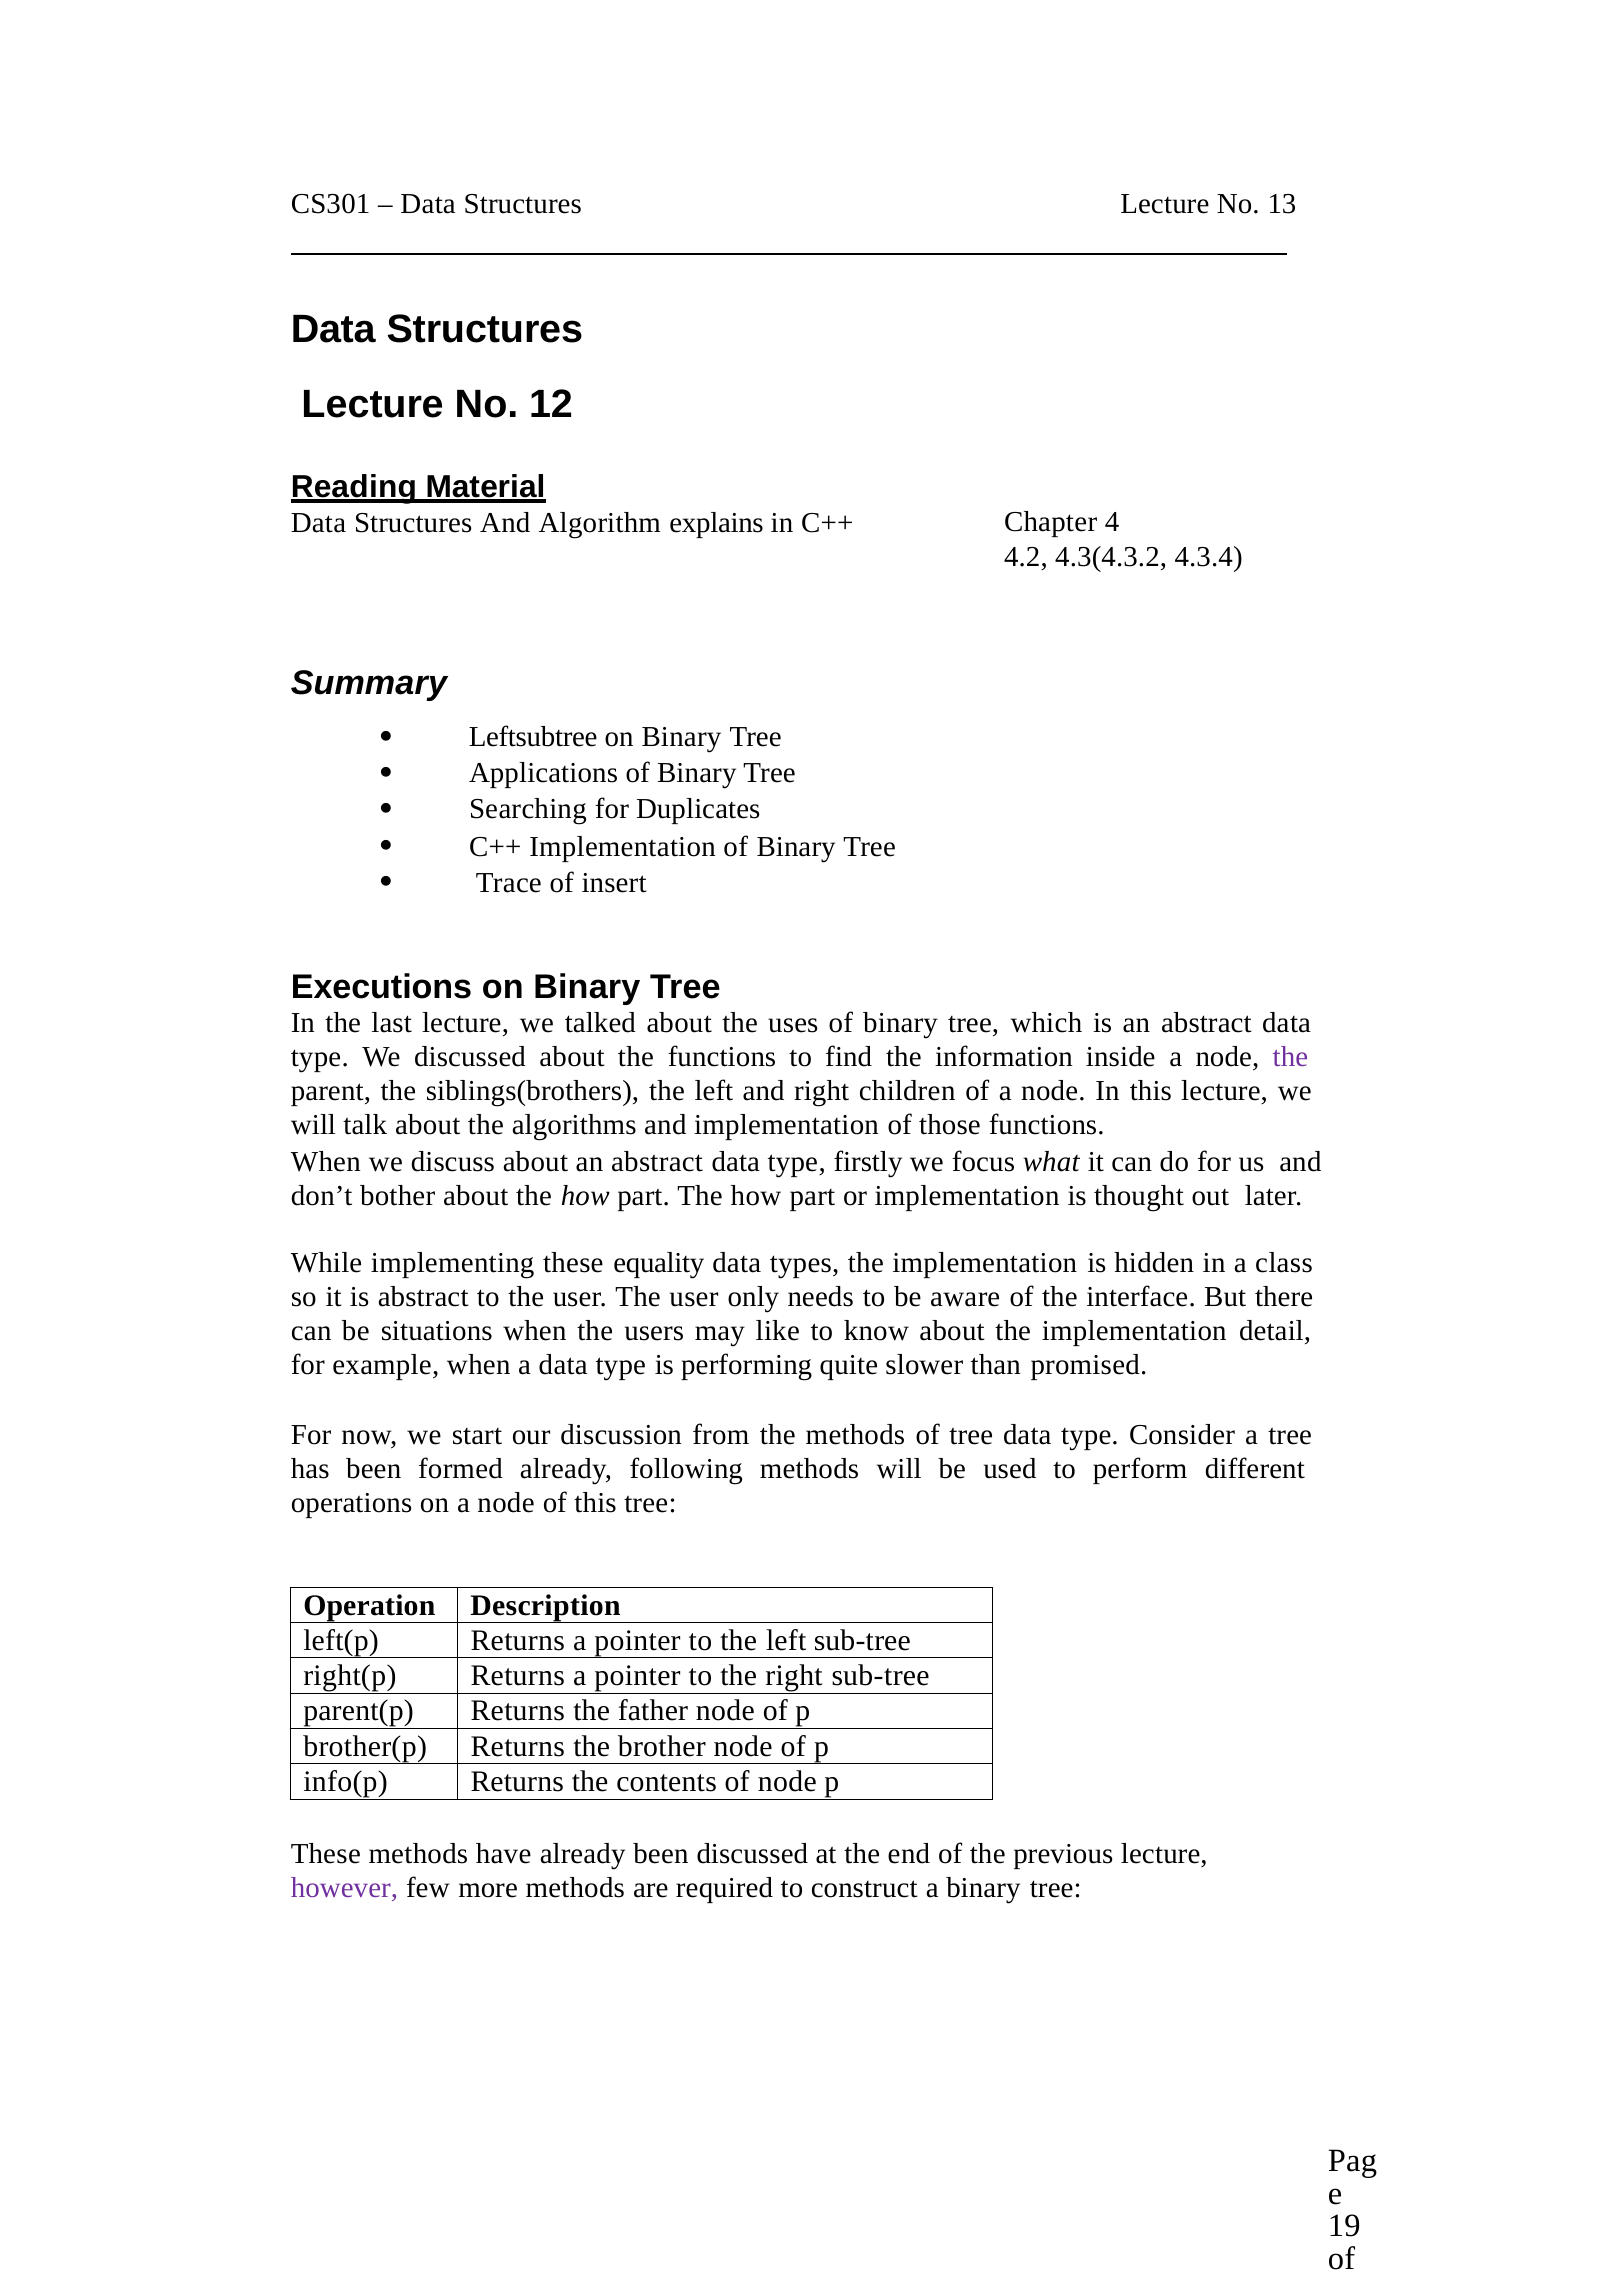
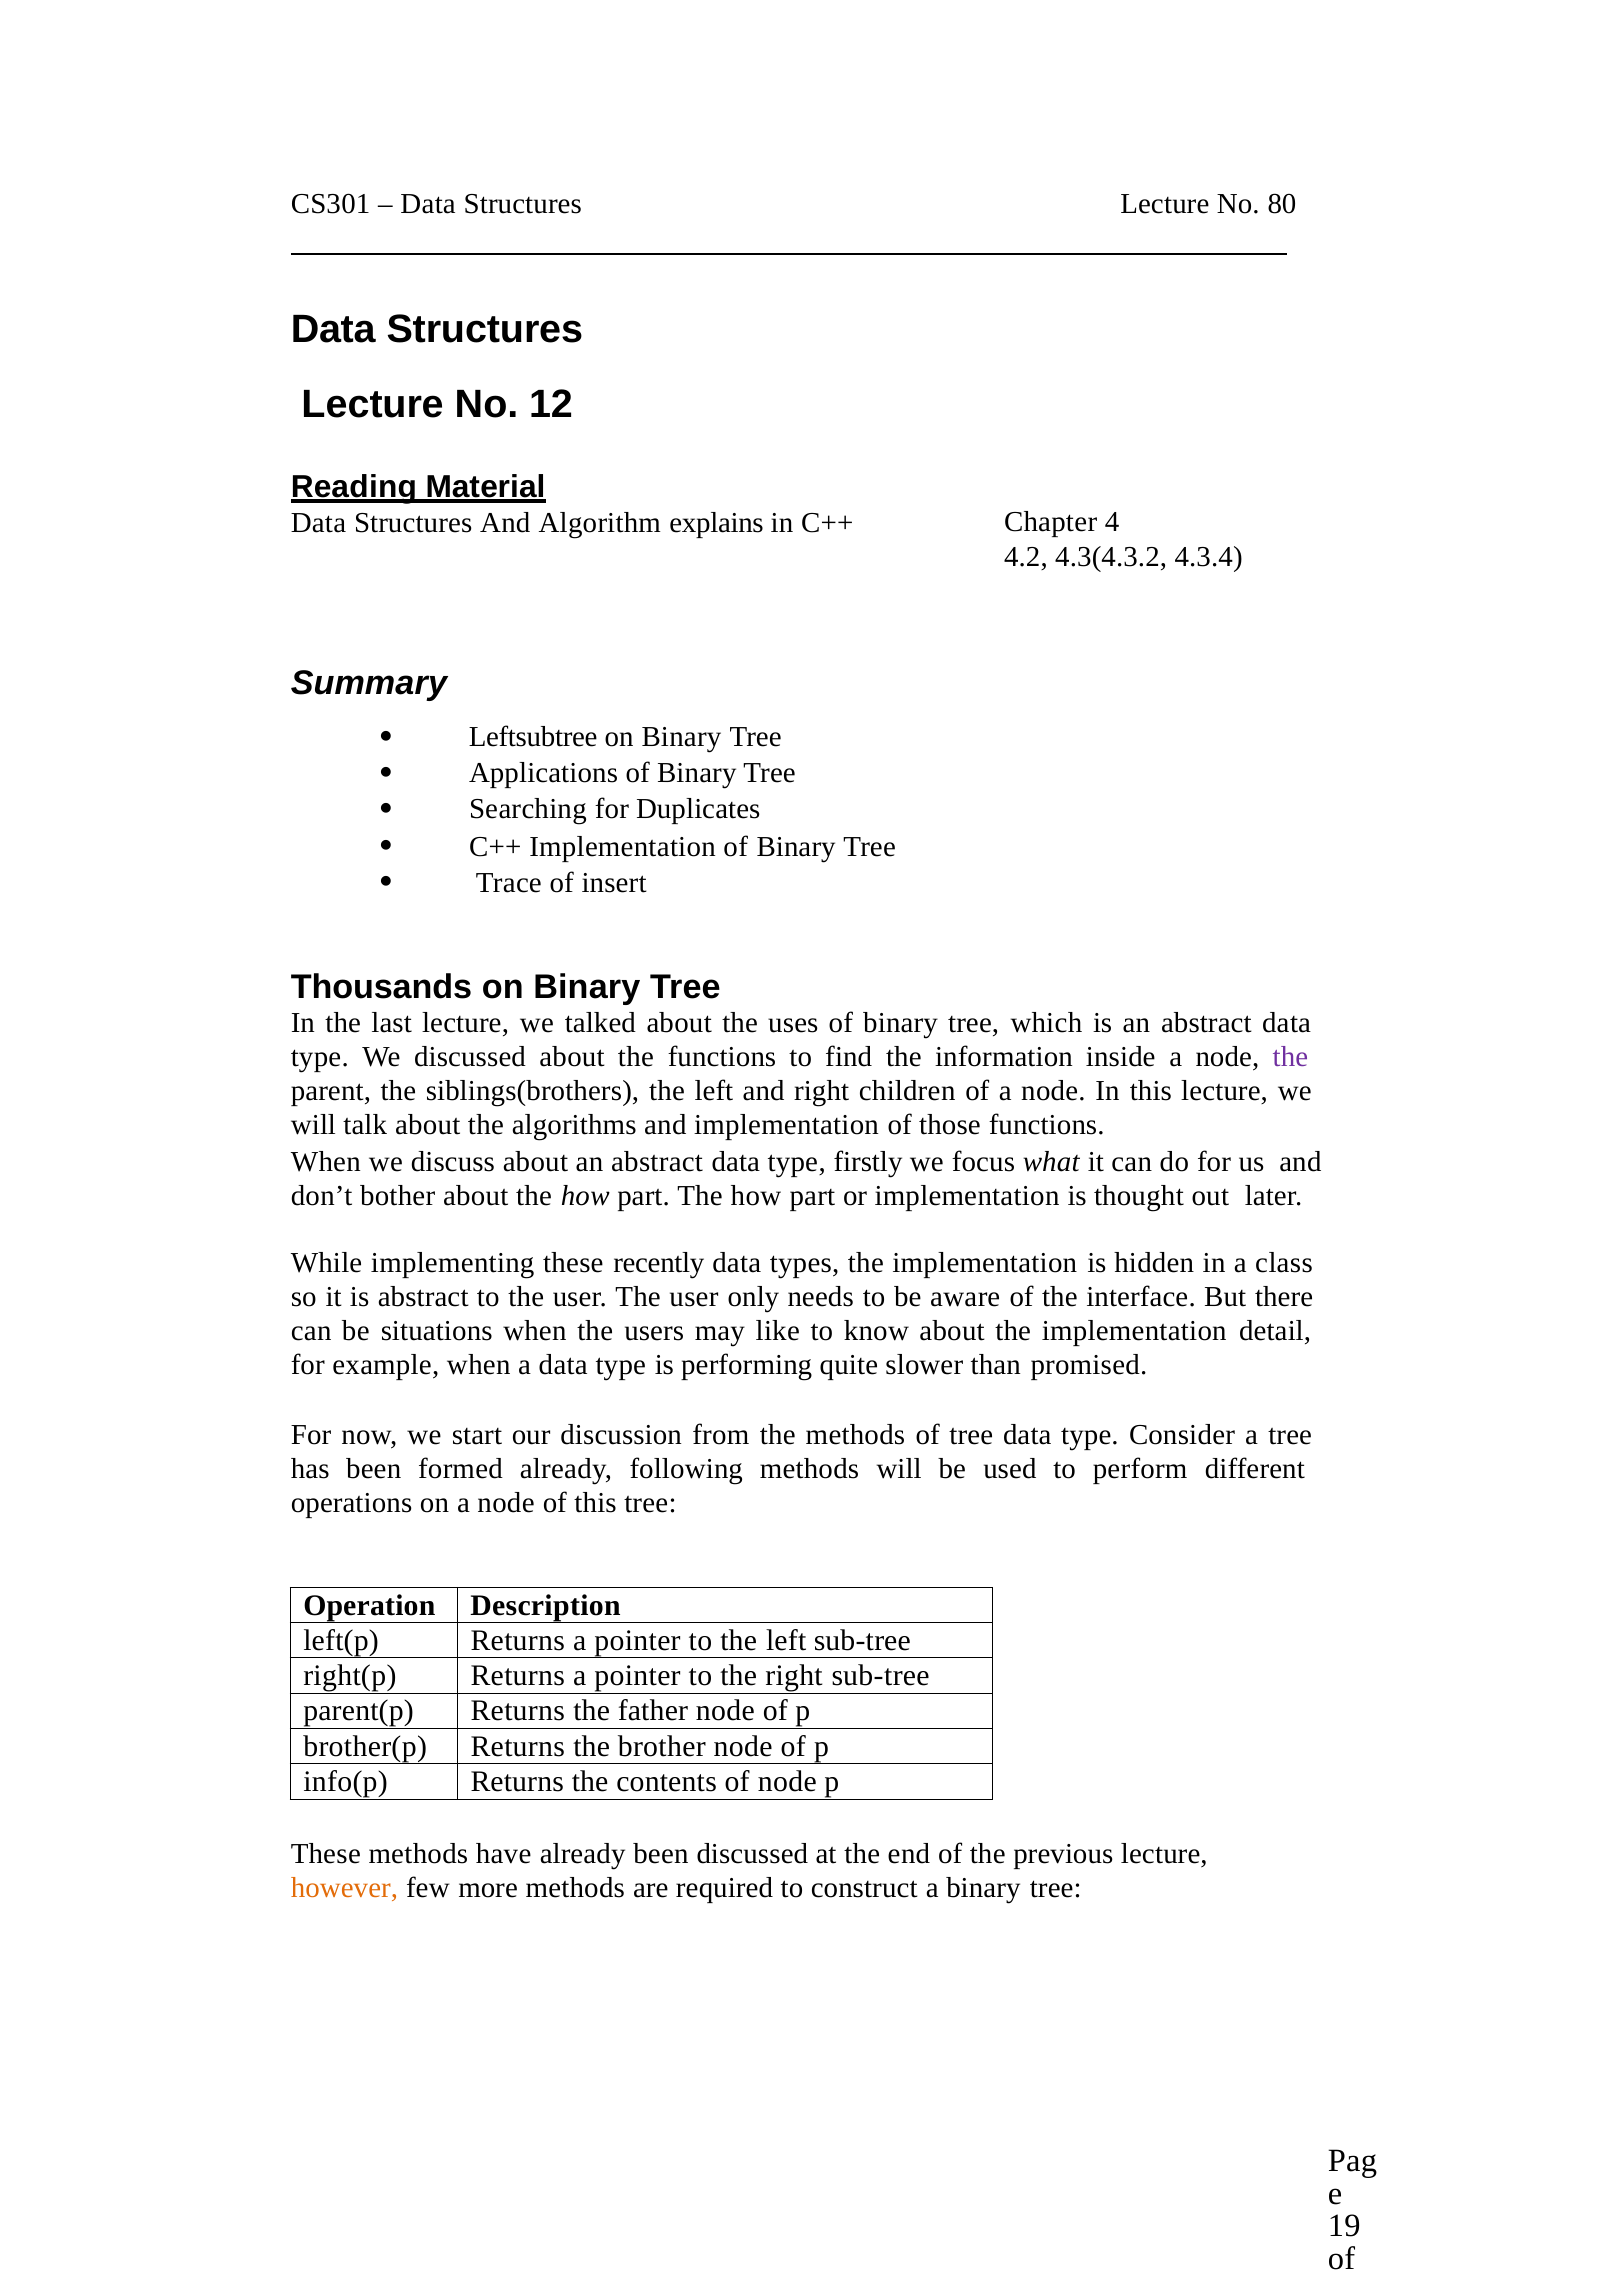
13: 13 -> 80
Executions: Executions -> Thousands
equality: equality -> recently
however colour: purple -> orange
